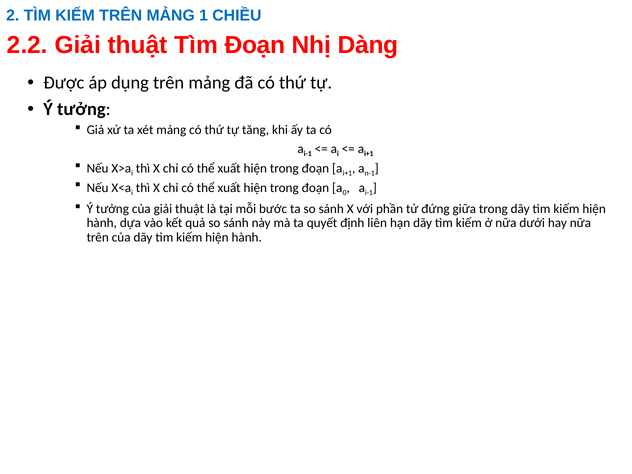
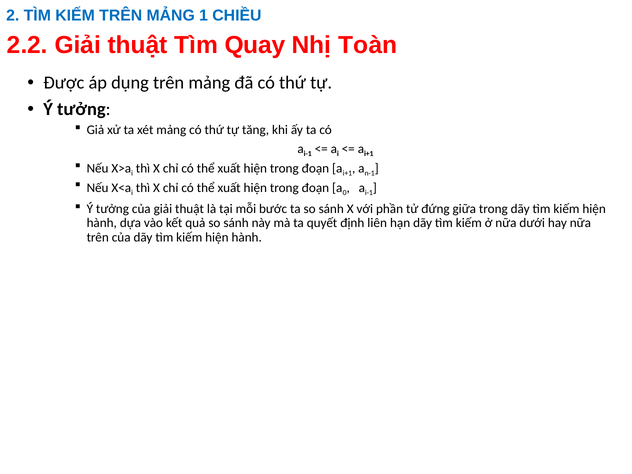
Tìm Đoạn: Đoạn -> Quay
Dàng: Dàng -> Toàn
